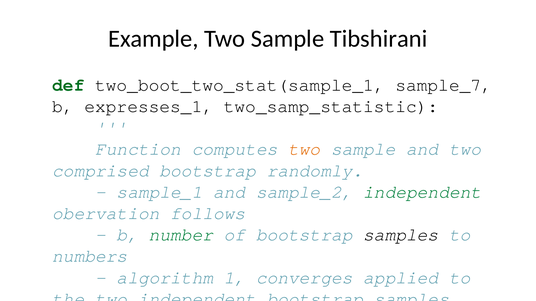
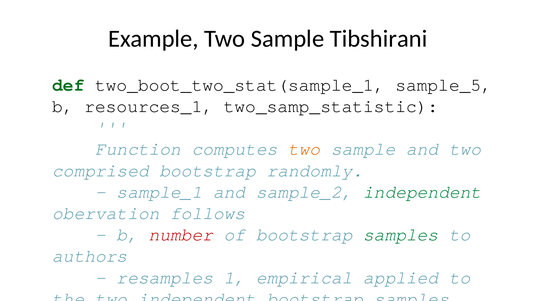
sample_7: sample_7 -> sample_5
expresses_1: expresses_1 -> resources_1
number colour: green -> red
samples at (401, 235) colour: black -> green
numbers: numbers -> authors
algorithm at (165, 278): algorithm -> resamples
converges: converges -> empirical
